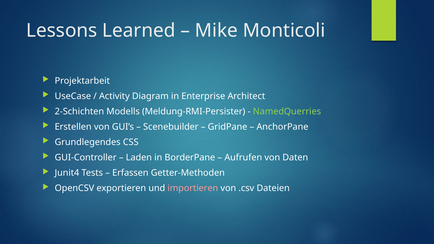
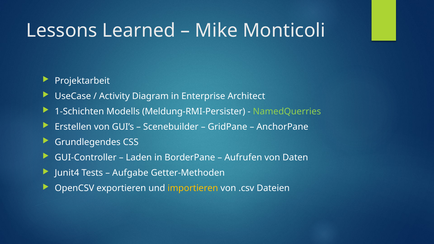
2-Schichten: 2-Schichten -> 1-Schichten
Erfassen: Erfassen -> Aufgabe
importieren colour: pink -> yellow
